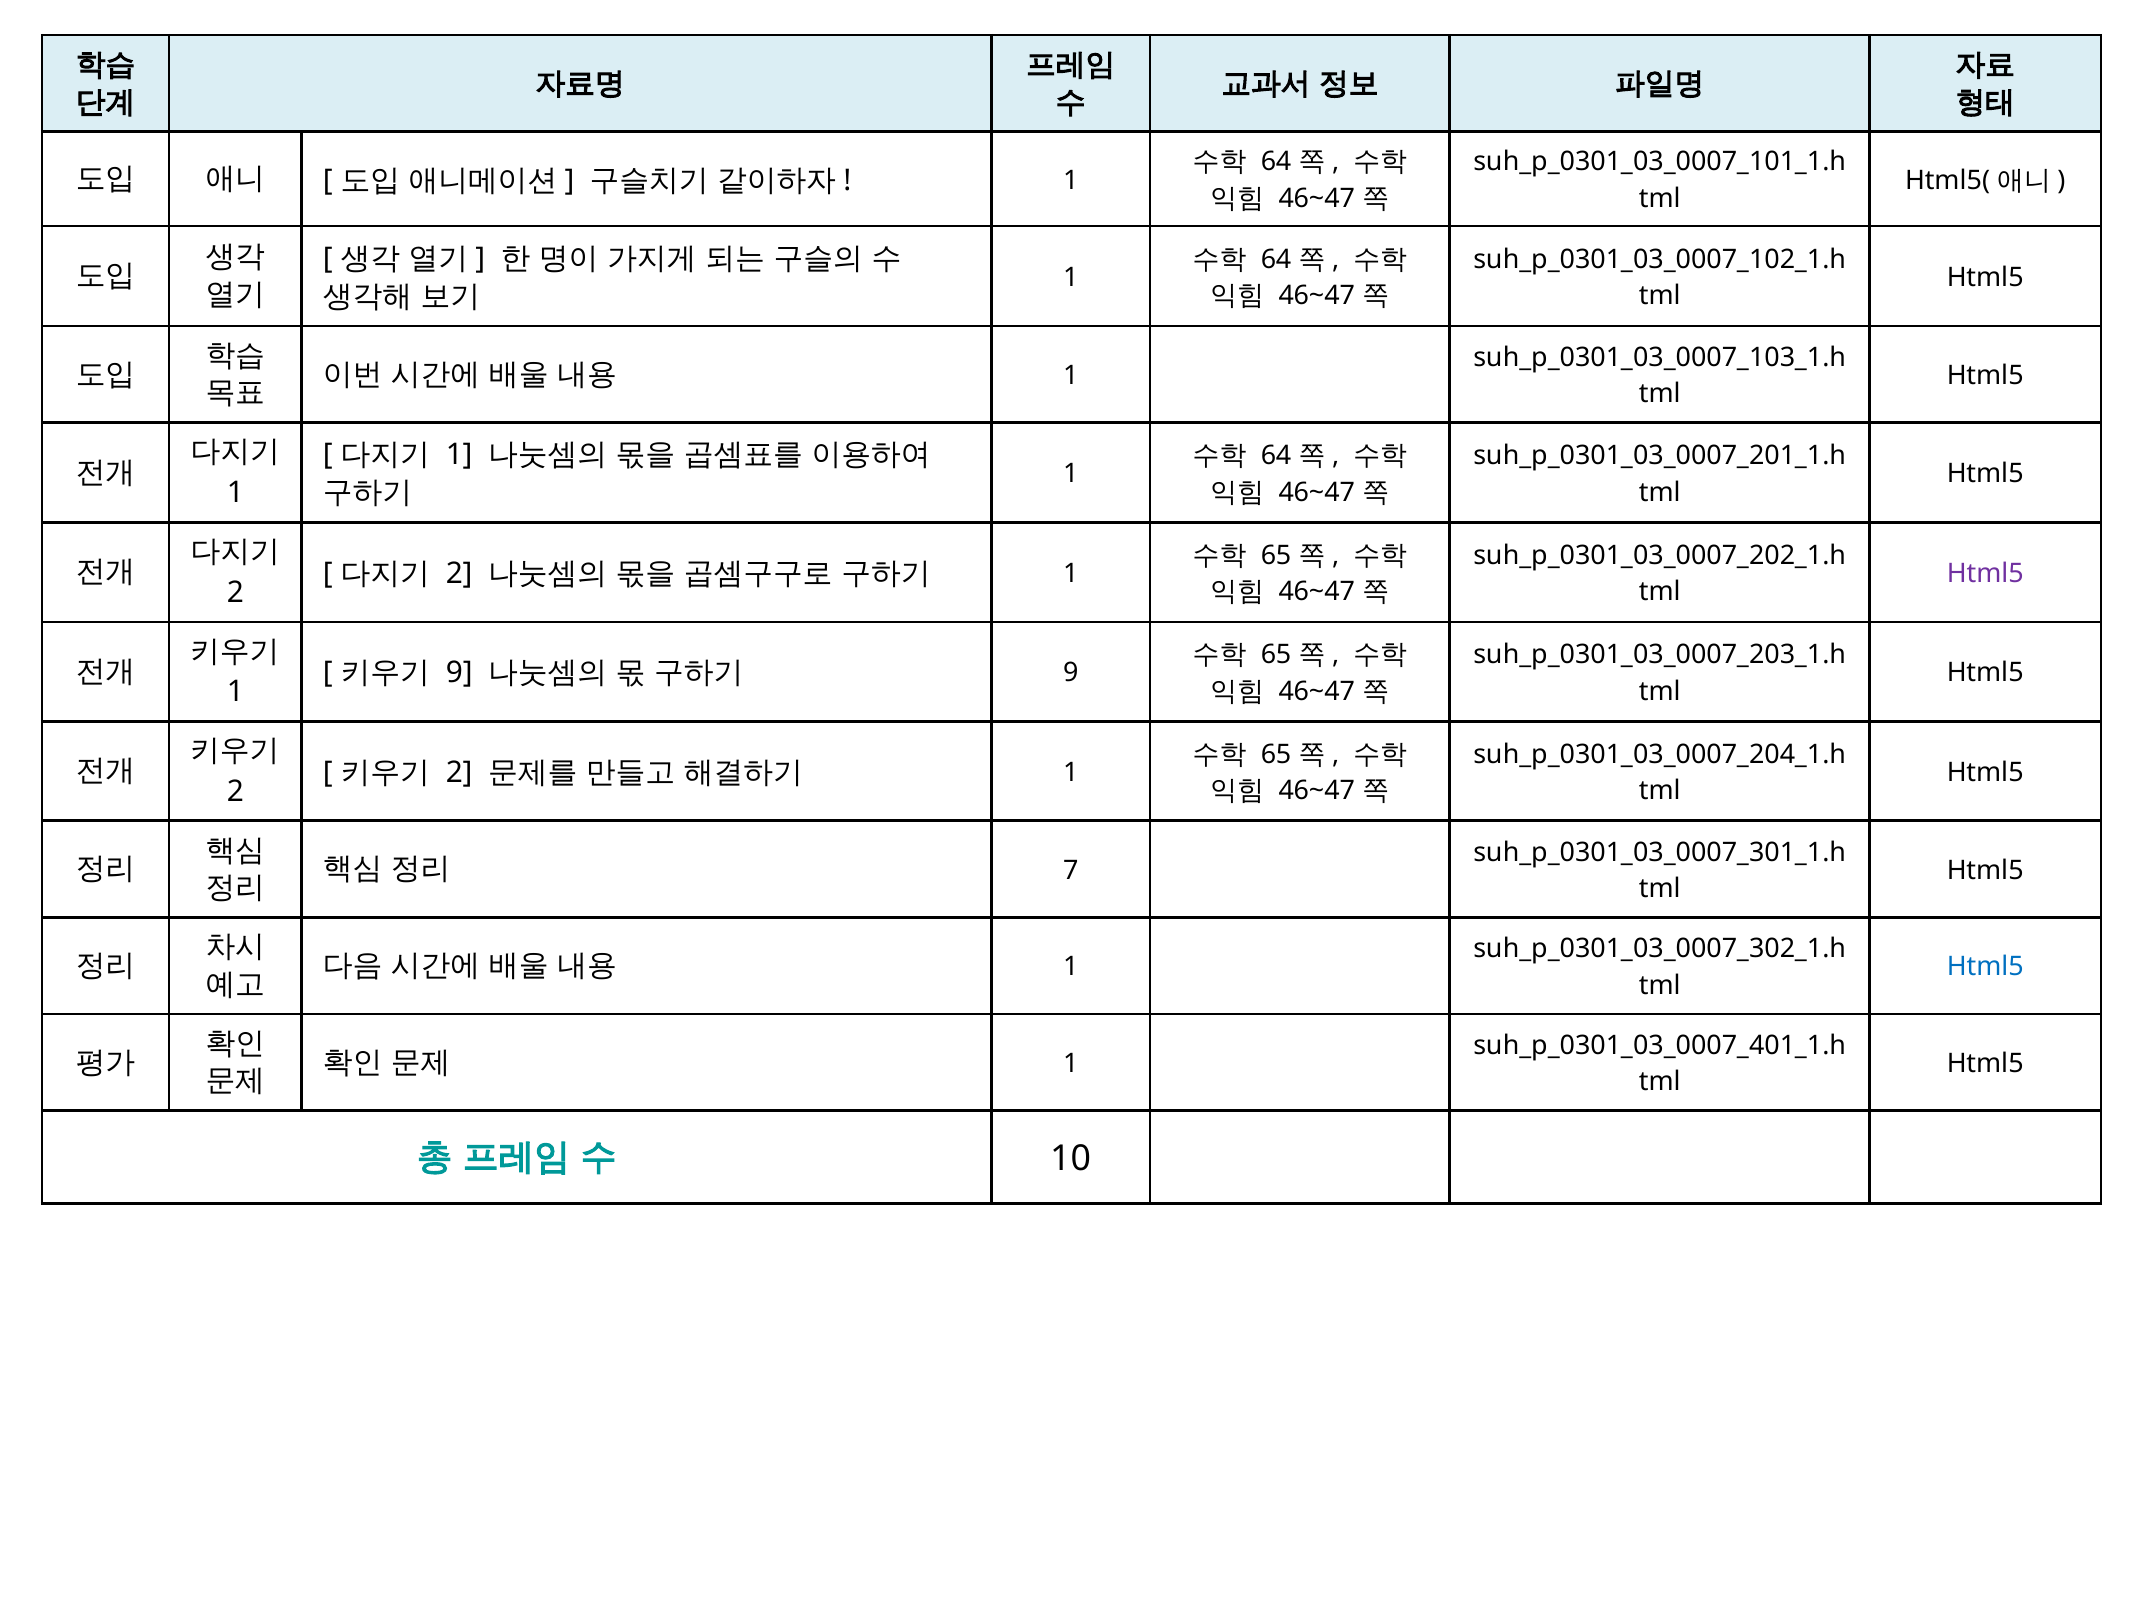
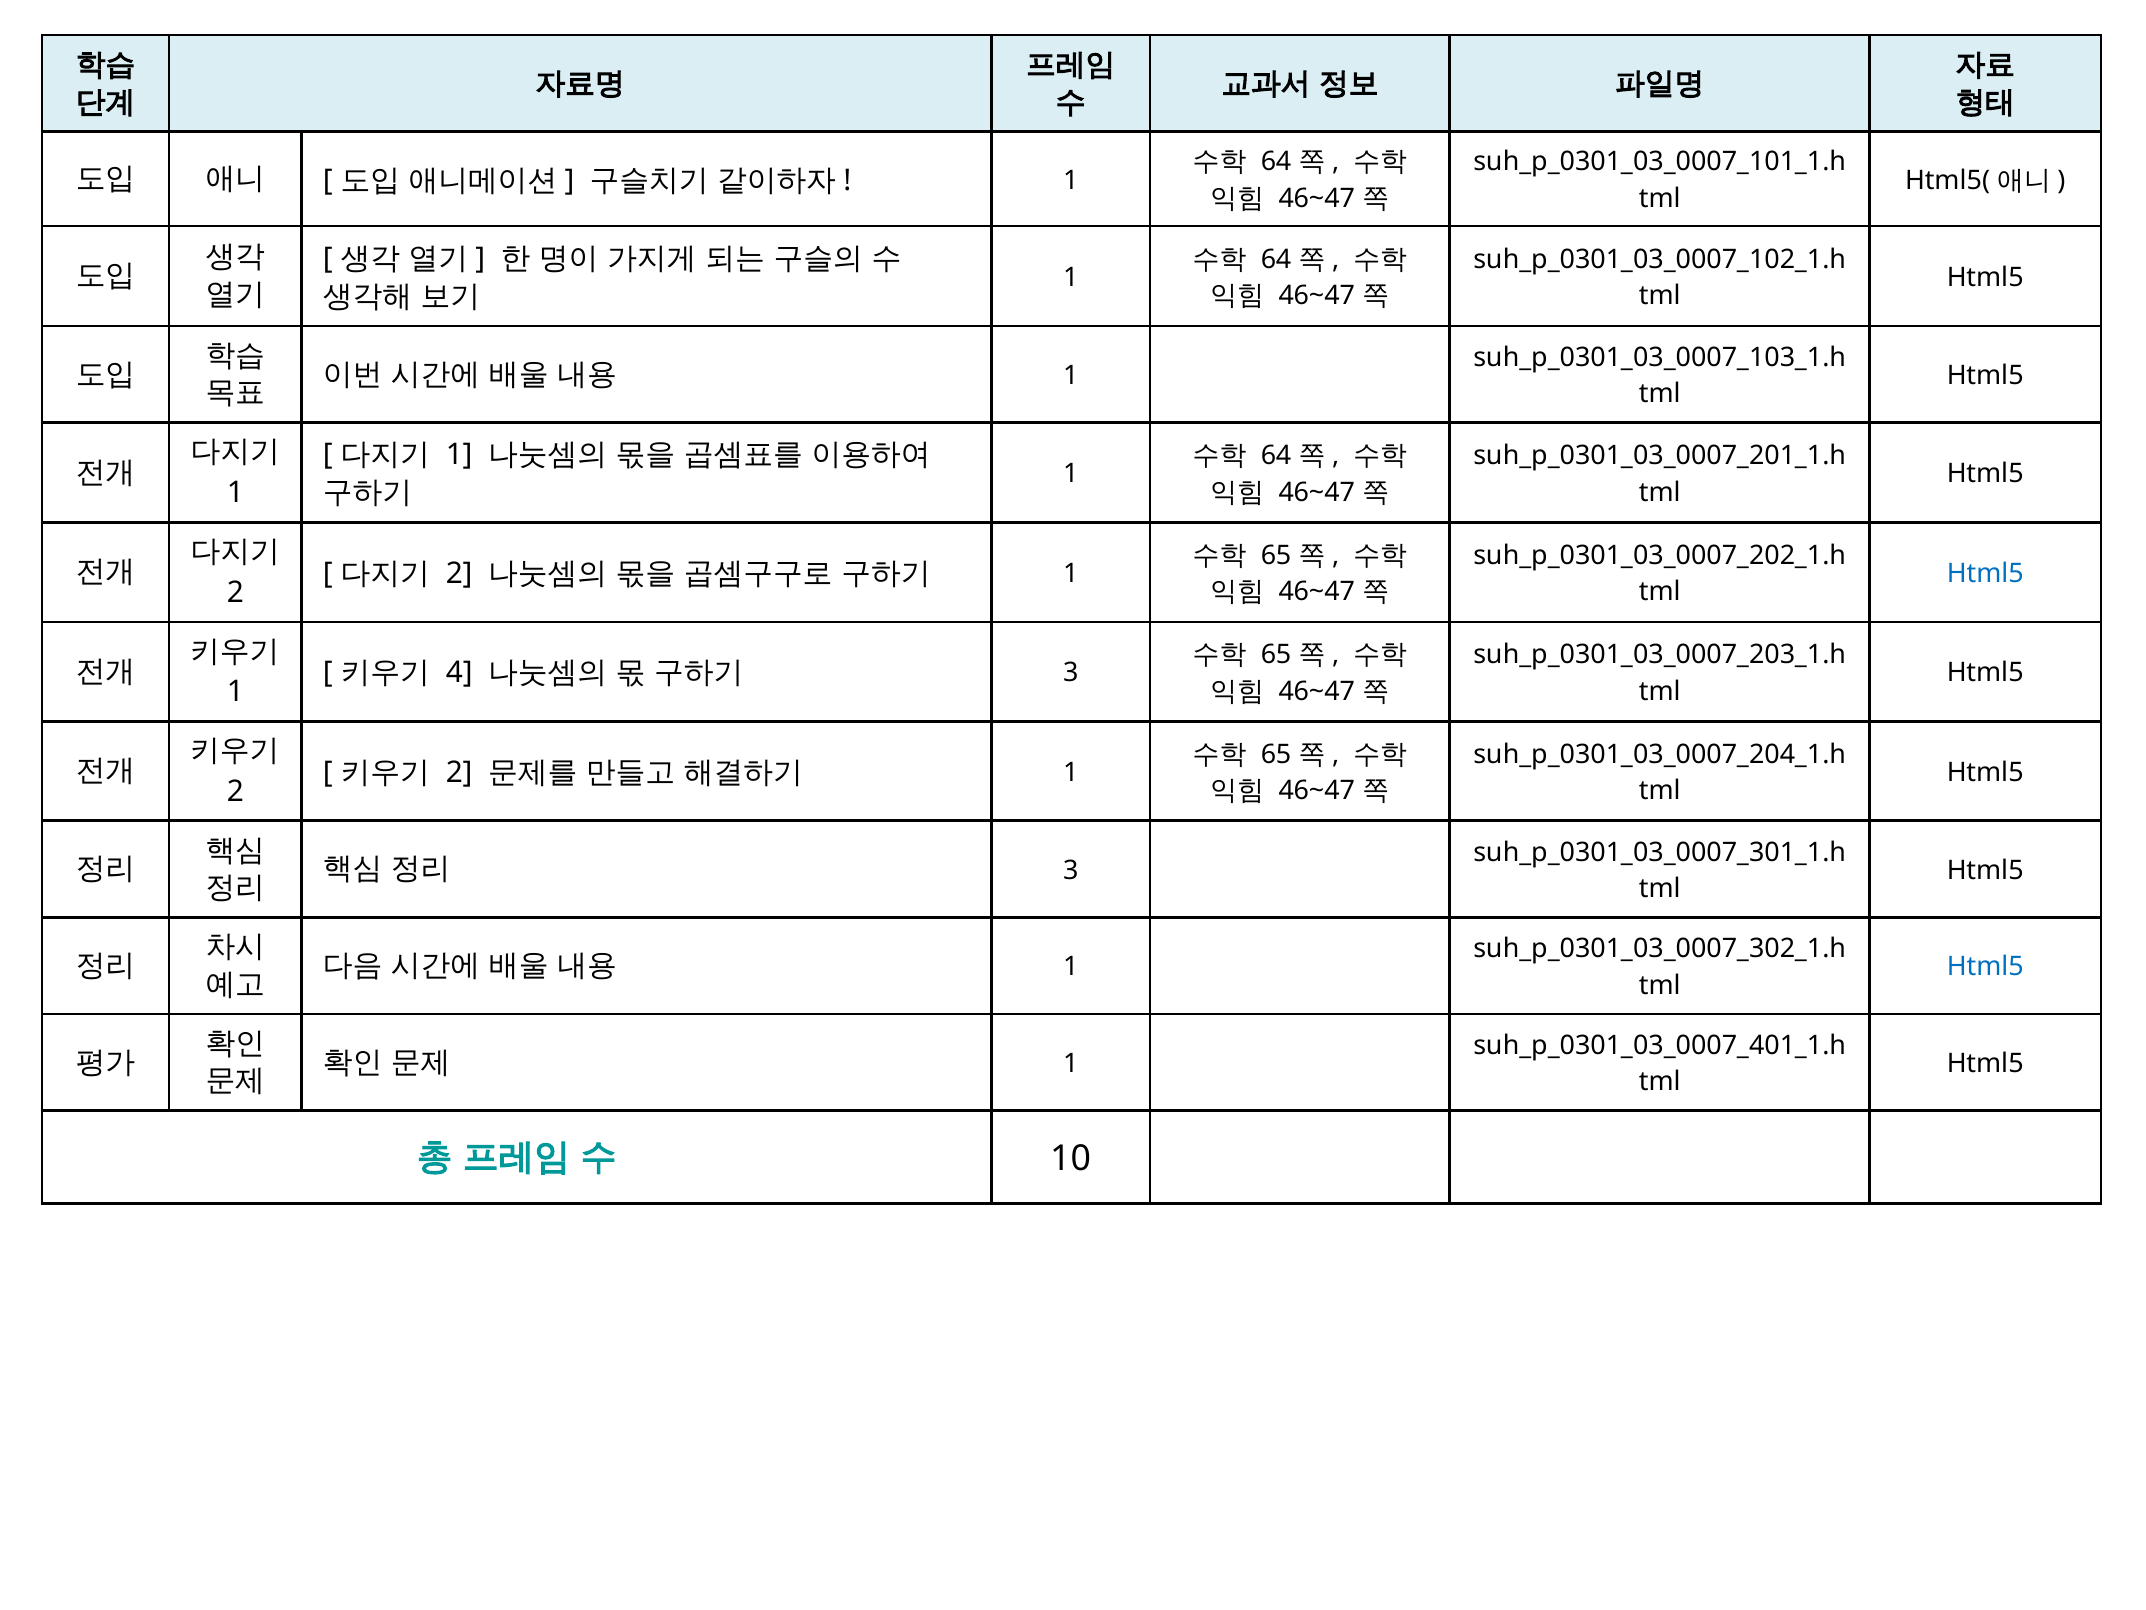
Html5 at (1985, 573) colour: purple -> blue
9 at (459, 673): 9 -> 4
9 at (1071, 673): 9 -> 3
7 at (1071, 870): 7 -> 3
